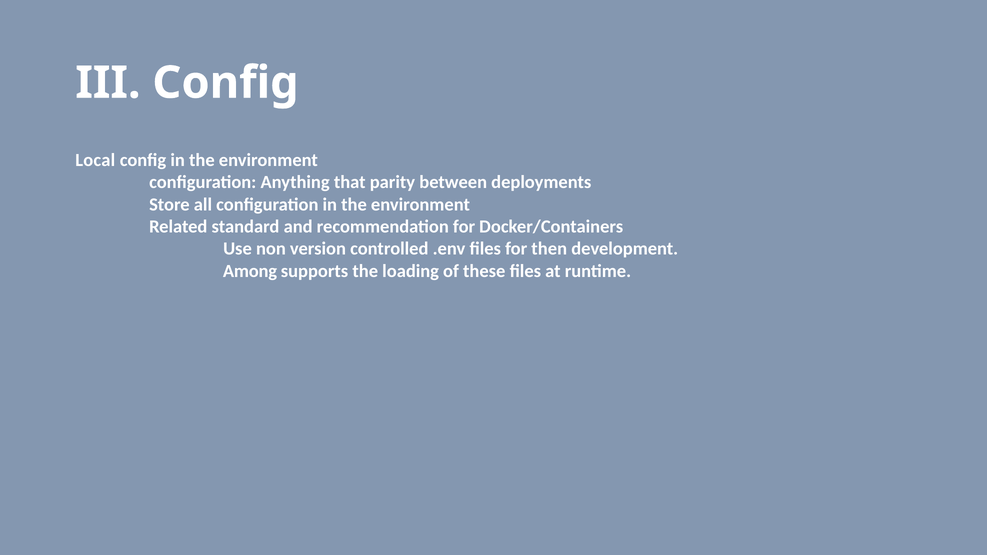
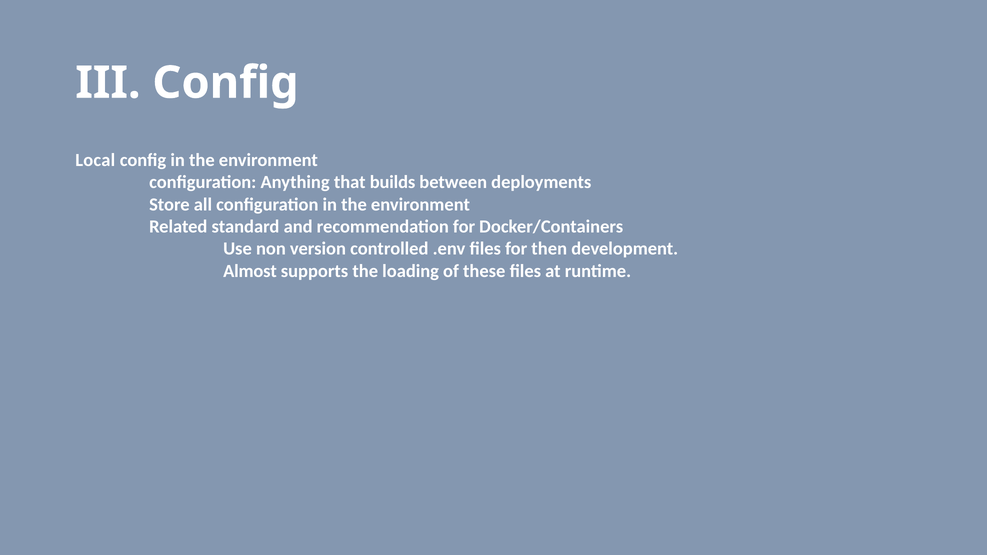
parity: parity -> builds
Among: Among -> Almost
